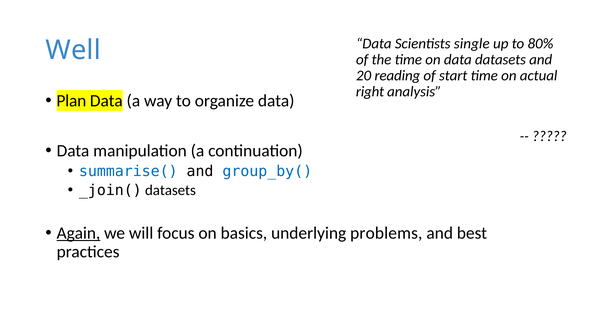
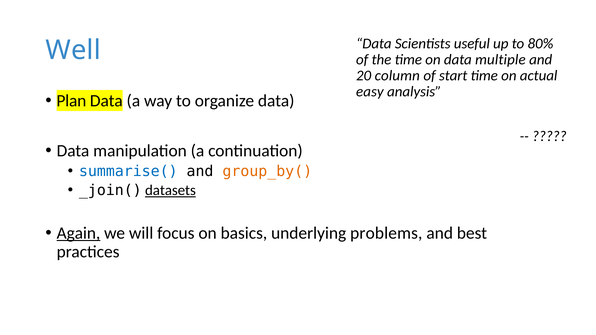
single: single -> useful
data datasets: datasets -> multiple
reading: reading -> column
right: right -> easy
group_by( colour: blue -> orange
datasets at (170, 190) underline: none -> present
